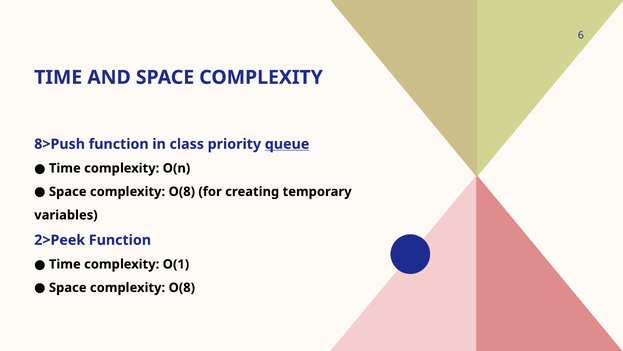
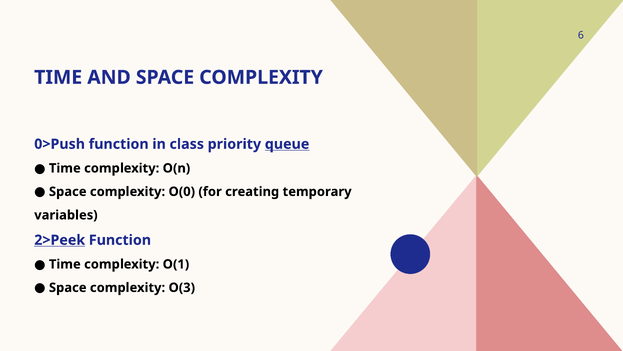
8>Push: 8>Push -> 0>Push
O(8 at (182, 191): O(8 -> O(0
2>Peek underline: none -> present
O(8 at (182, 287): O(8 -> O(3
